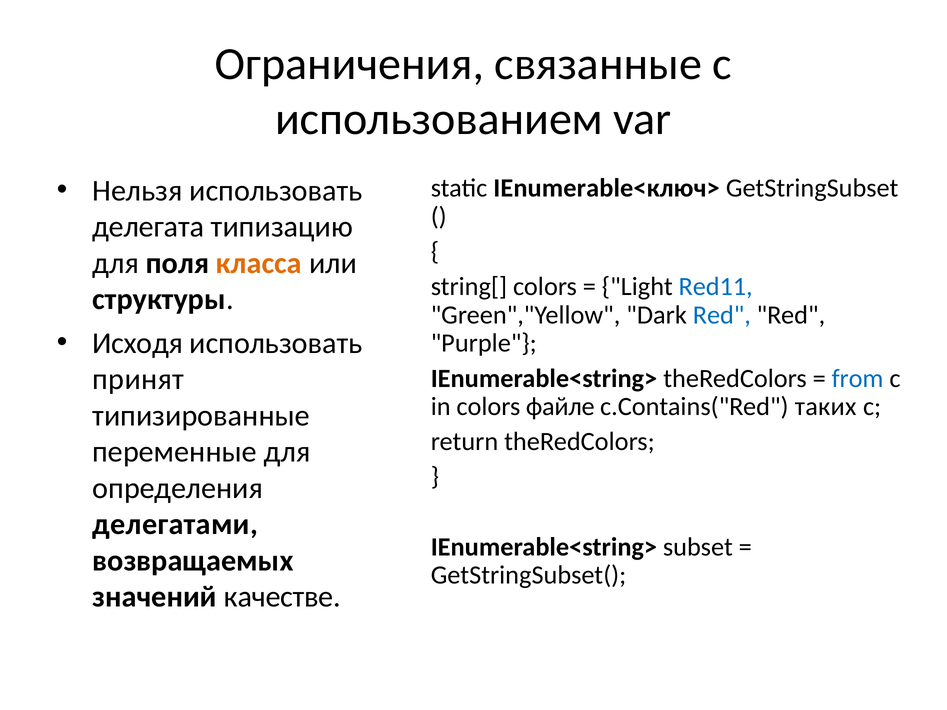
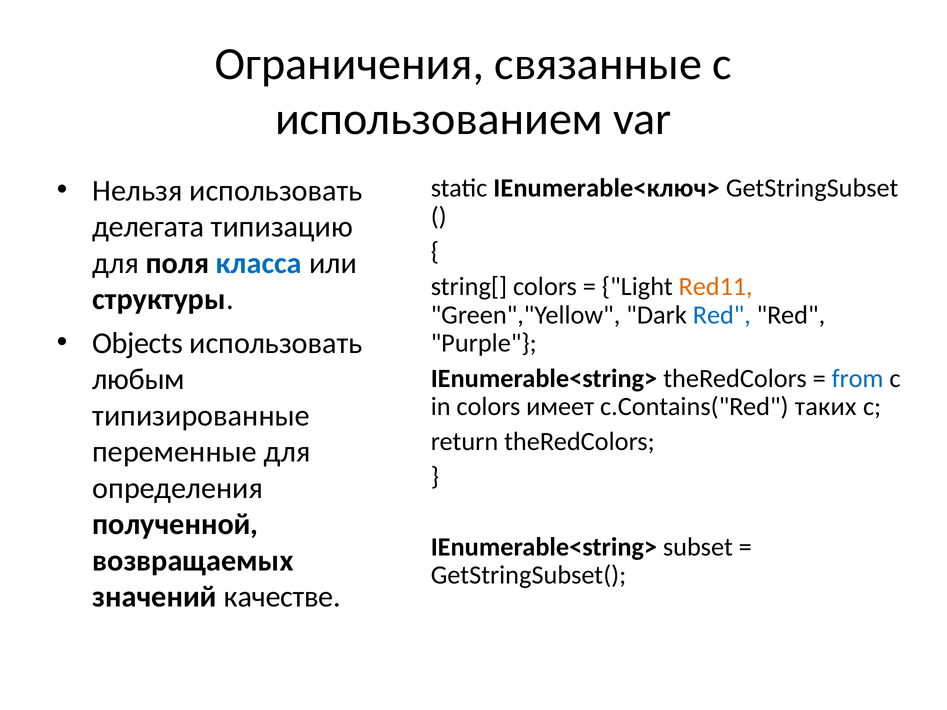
класса colour: orange -> blue
Red11 colour: blue -> orange
Исходя: Исходя -> Objects
принят: принят -> любым
файле: файле -> имеет
делегатами: делегатами -> полученной
